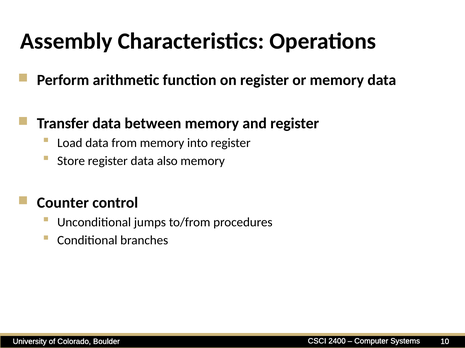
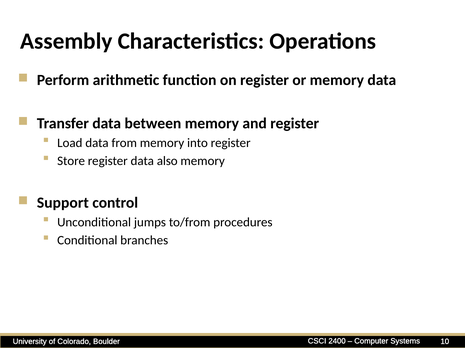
Counter: Counter -> Support
